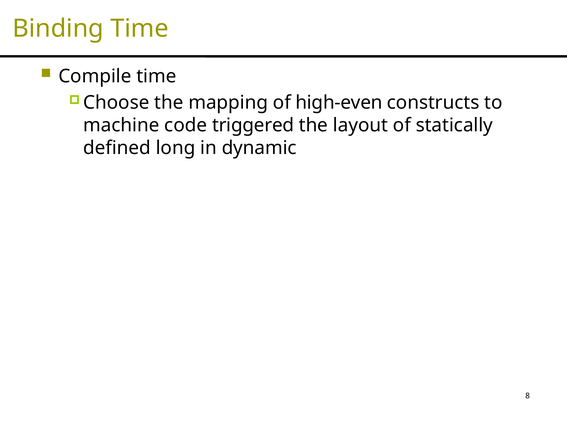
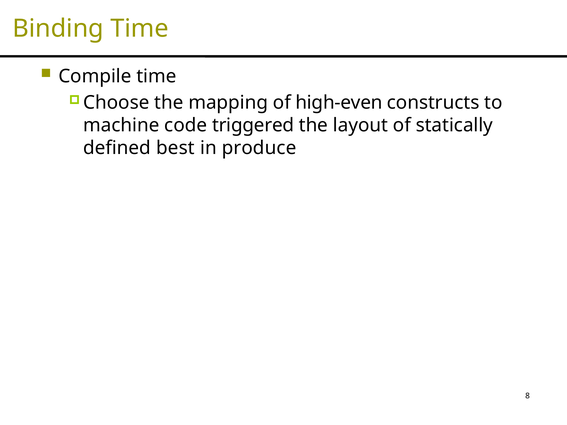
long: long -> best
dynamic: dynamic -> produce
